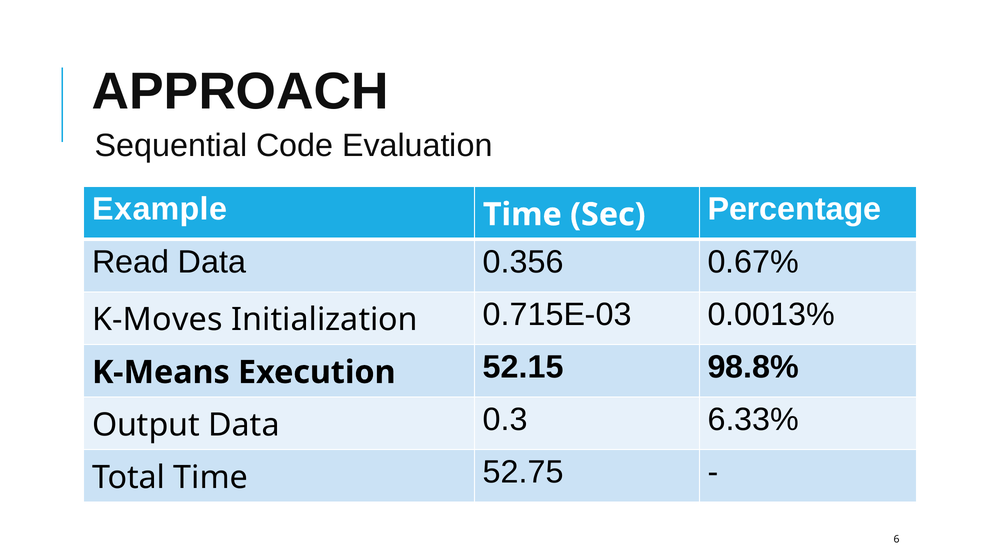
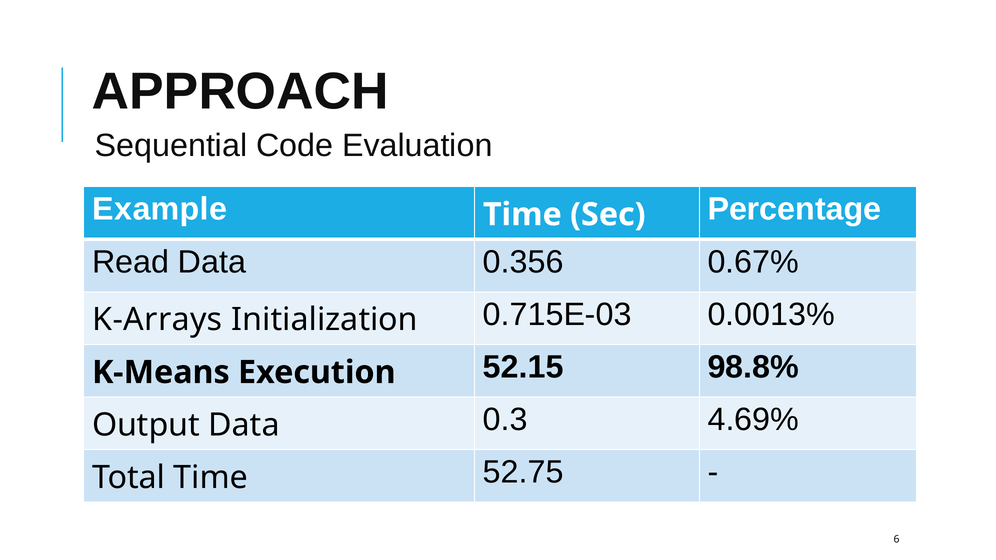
K-Moves: K-Moves -> K-Arrays
6.33%: 6.33% -> 4.69%
